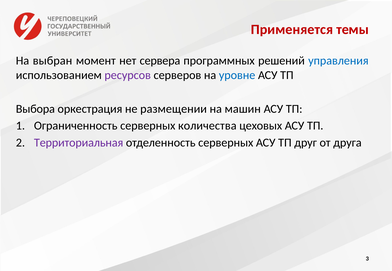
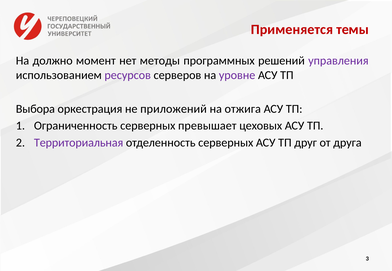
выбран: выбран -> должно
сервера: сервера -> методы
управления colour: blue -> purple
уровне colour: blue -> purple
размещении: размещении -> приложений
машин: машин -> отжига
количества: количества -> превышает
